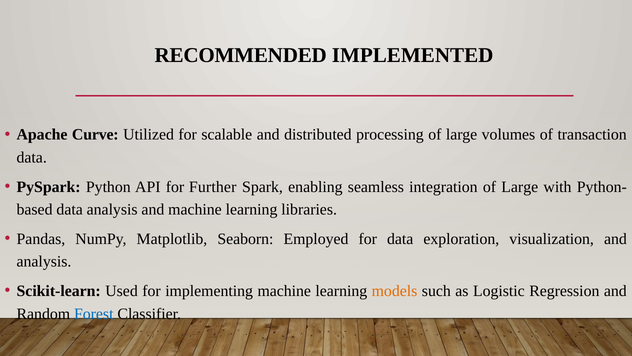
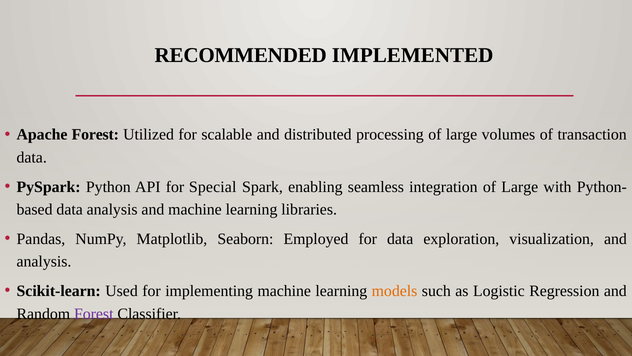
Apache Curve: Curve -> Forest
Further: Further -> Special
Forest at (94, 313) colour: blue -> purple
